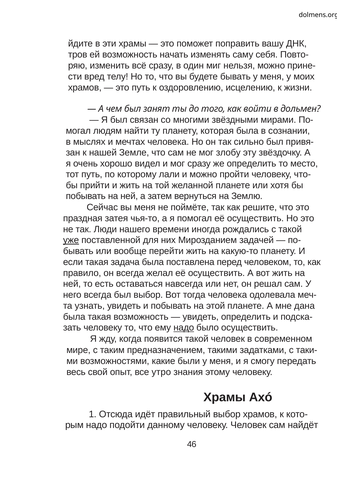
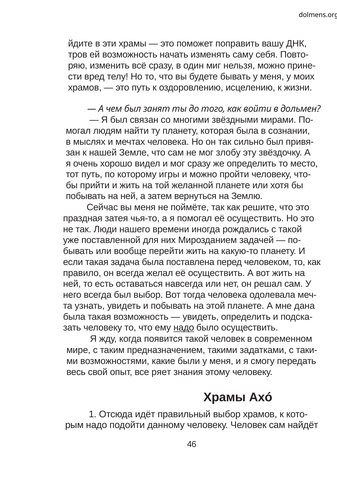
лали: лали -> игры
уже underline: present -> none
утро: утро -> ряет
